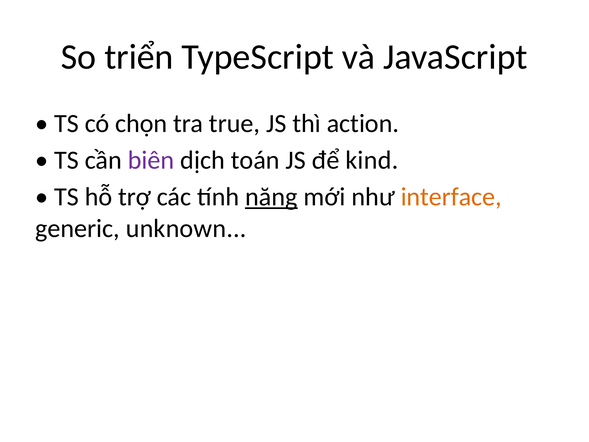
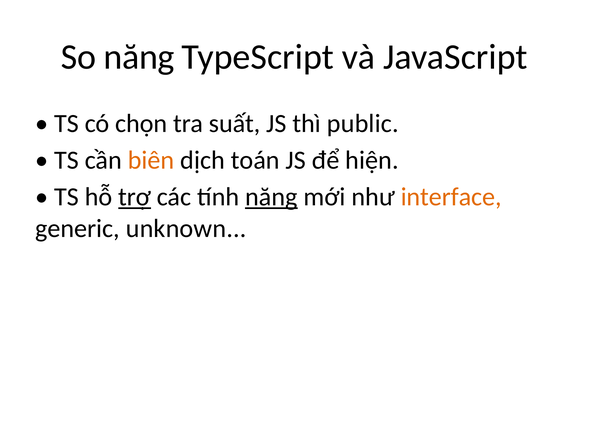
So triển: triển -> năng
true: true -> suất
action: action -> public
biên colour: purple -> orange
kind: kind -> hiện
trợ underline: none -> present
